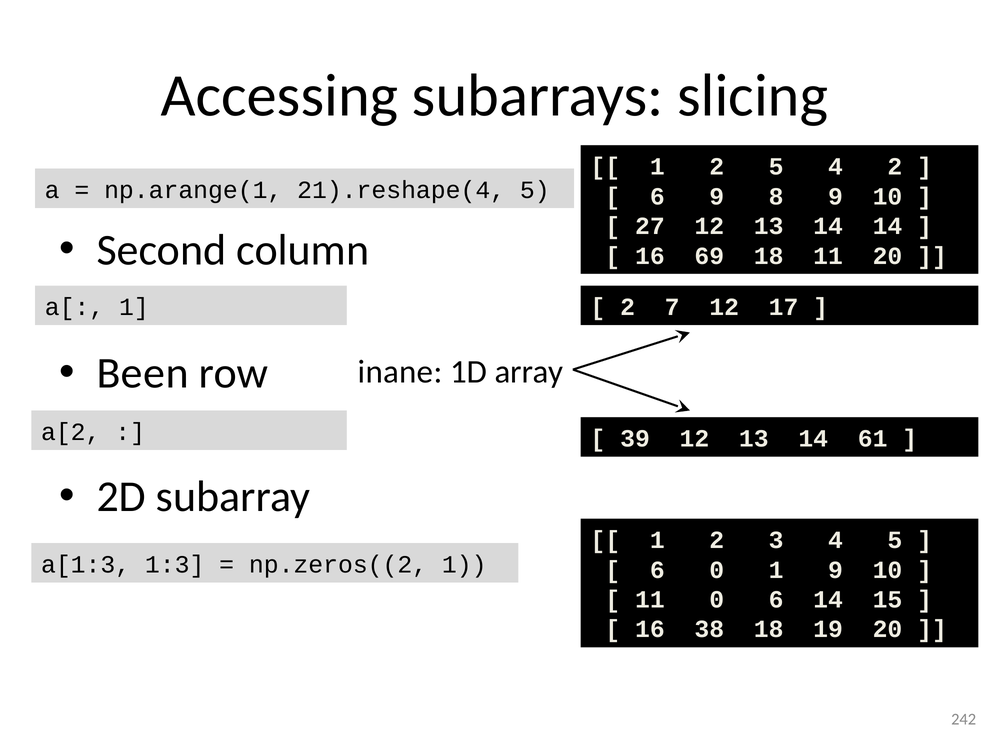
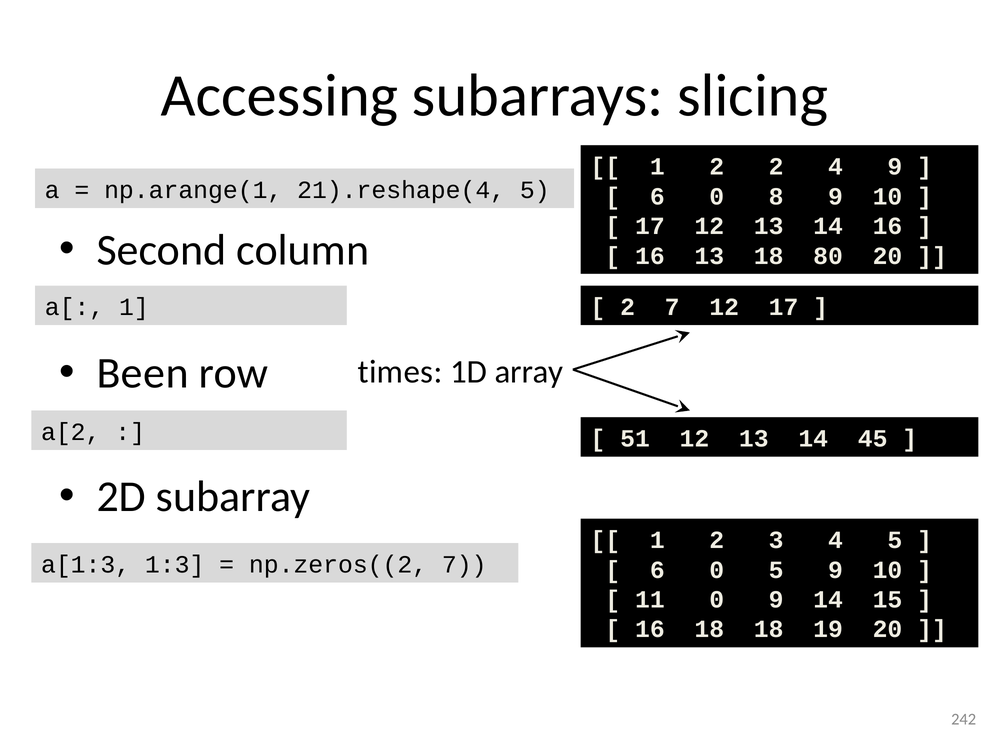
2 5: 5 -> 2
4 2: 2 -> 9
9 at (717, 196): 9 -> 0
27 at (650, 226): 27 -> 17
14 14: 14 -> 16
16 69: 69 -> 13
18 11: 11 -> 80
inane: inane -> times
39: 39 -> 51
61: 61 -> 45
np.zeros((2 1: 1 -> 7
0 1: 1 -> 5
0 6: 6 -> 9
16 38: 38 -> 18
